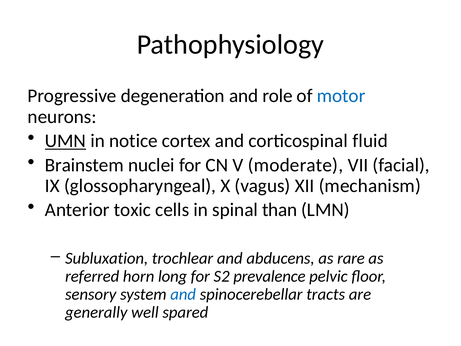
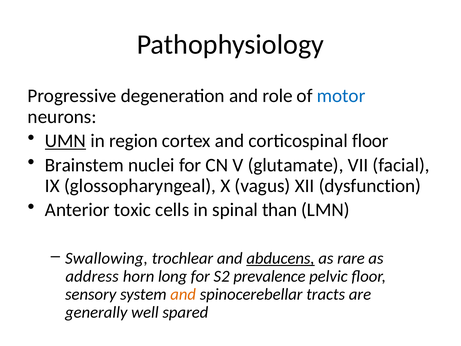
notice: notice -> region
corticospinal fluid: fluid -> floor
moderate: moderate -> glutamate
mechanism: mechanism -> dysfunction
Subluxation: Subluxation -> Swallowing
abducens underline: none -> present
referred: referred -> address
and at (183, 294) colour: blue -> orange
